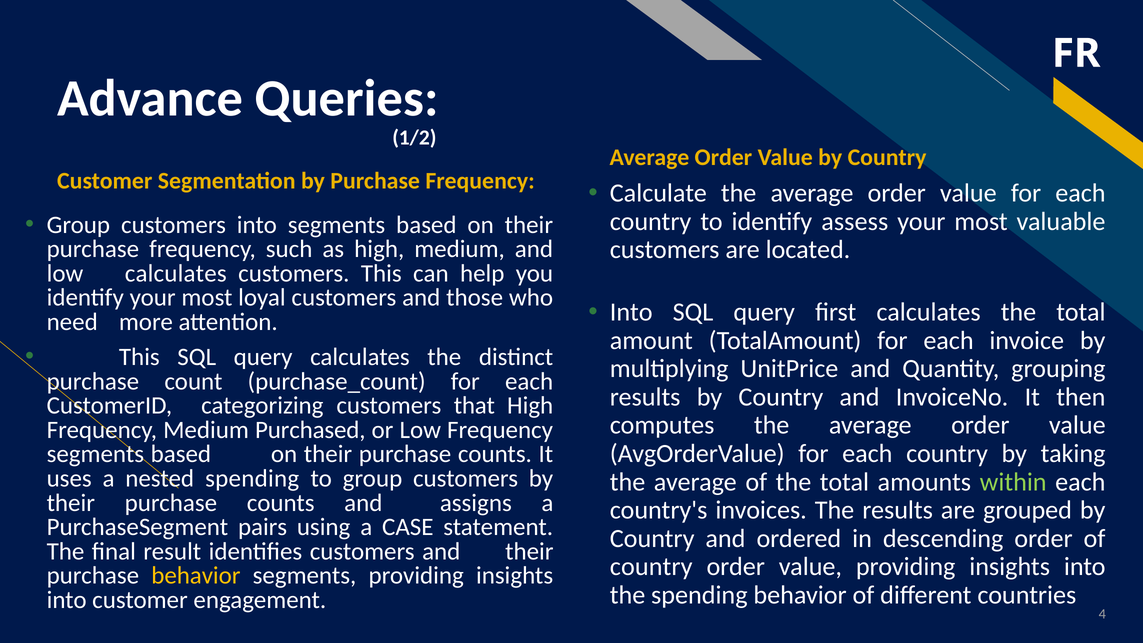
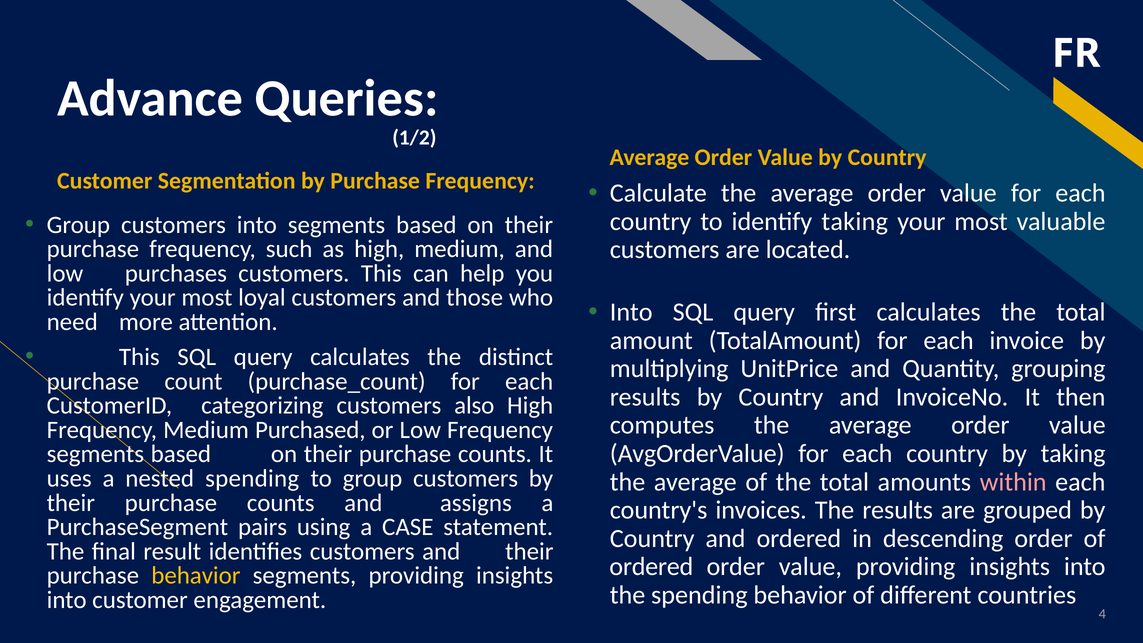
identify assess: assess -> taking
low calculates: calculates -> purchases
that: that -> also
within colour: light green -> pink
country at (651, 567): country -> ordered
